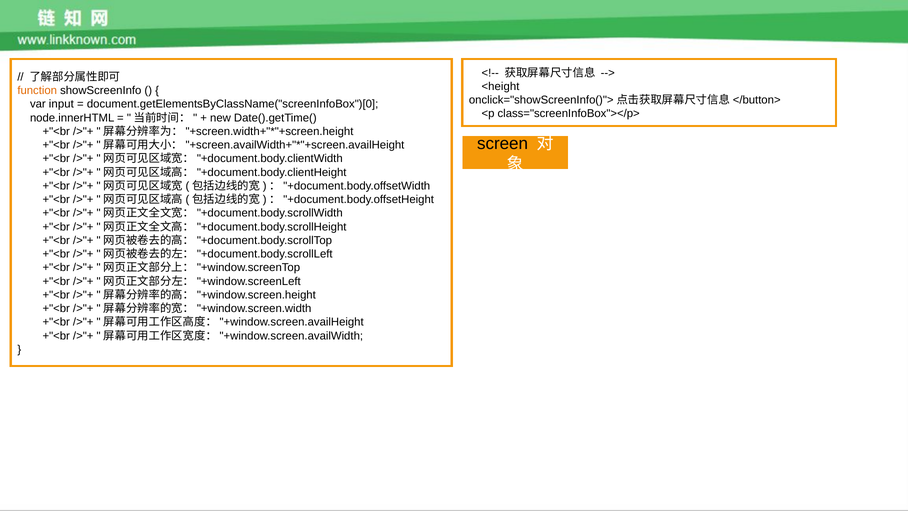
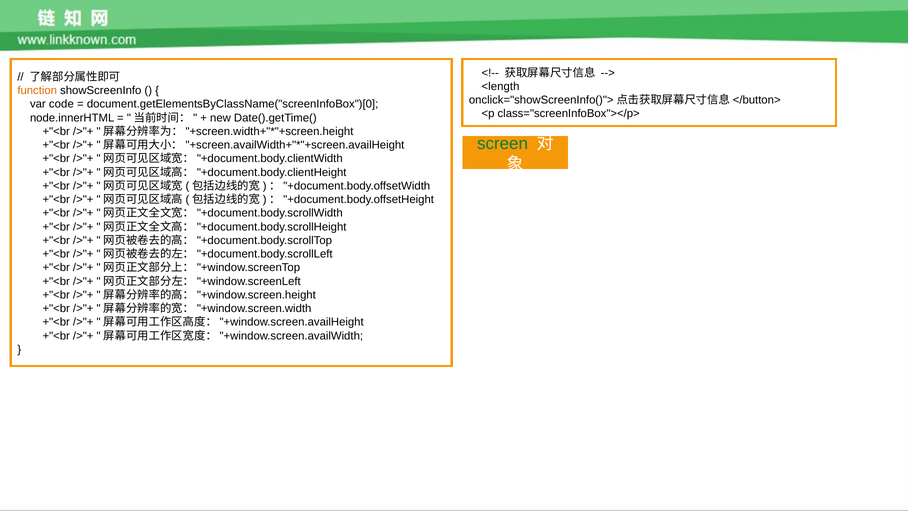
<height: <height -> <length
input: input -> code
screen colour: black -> green
